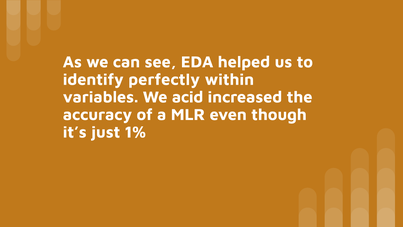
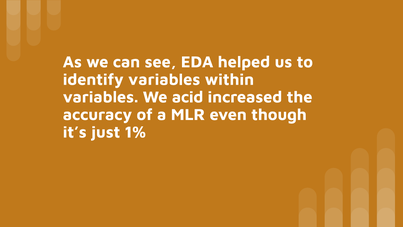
identify perfectly: perfectly -> variables
